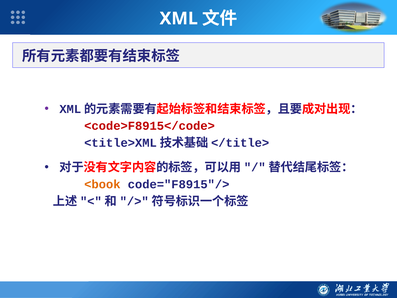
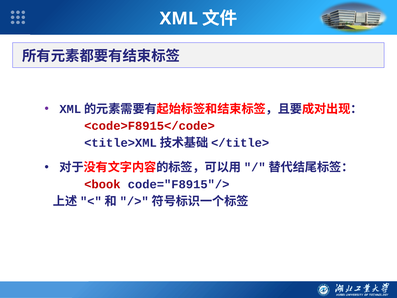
<book colour: orange -> red
